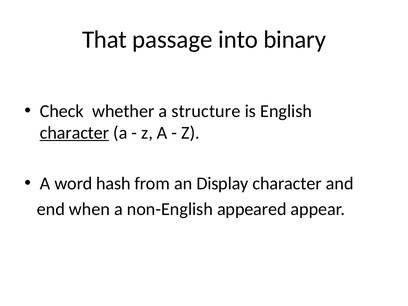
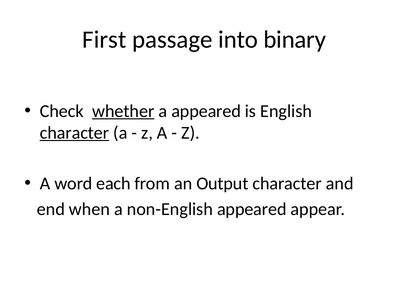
That: That -> First
whether underline: none -> present
a structure: structure -> appeared
hash: hash -> each
Display: Display -> Output
